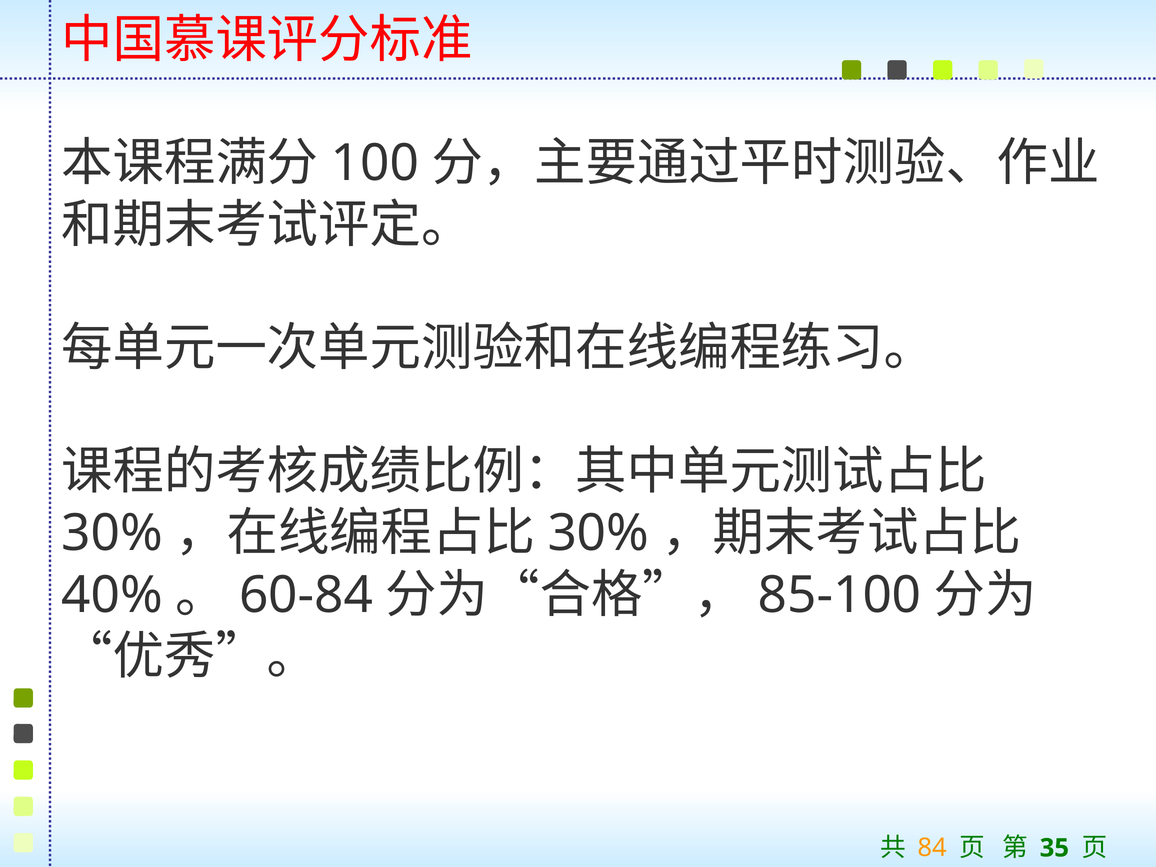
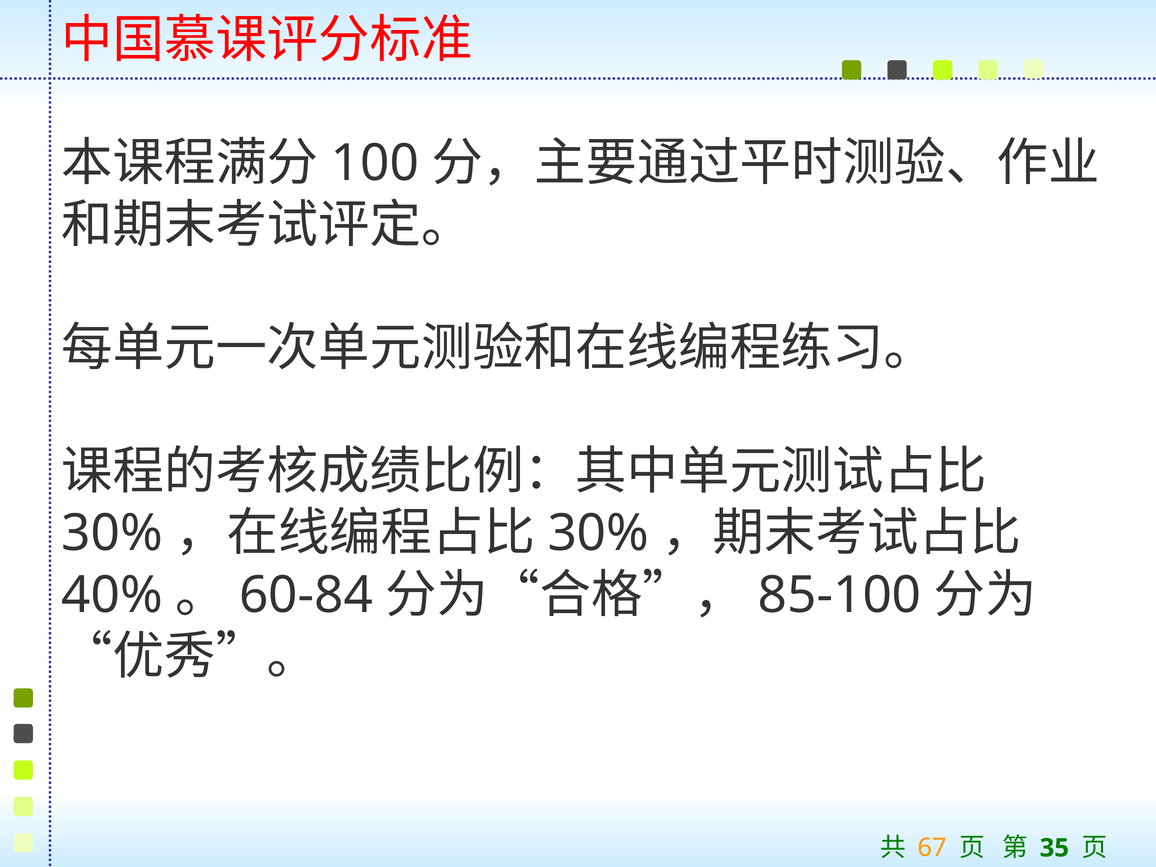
84: 84 -> 67
